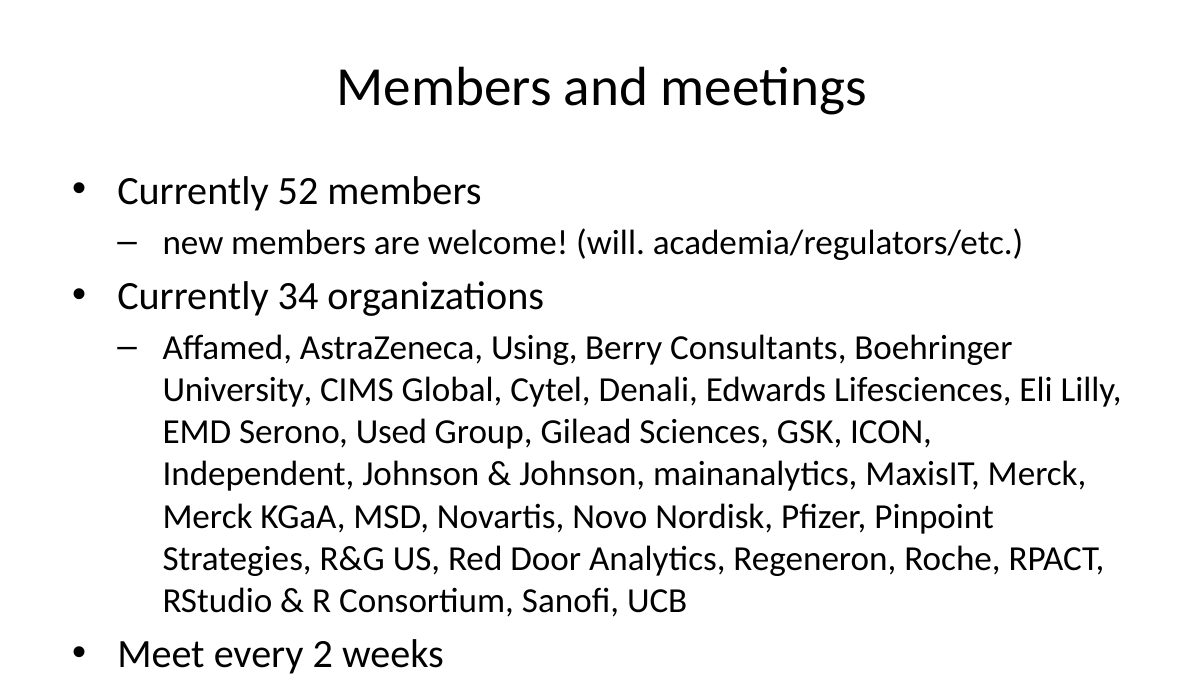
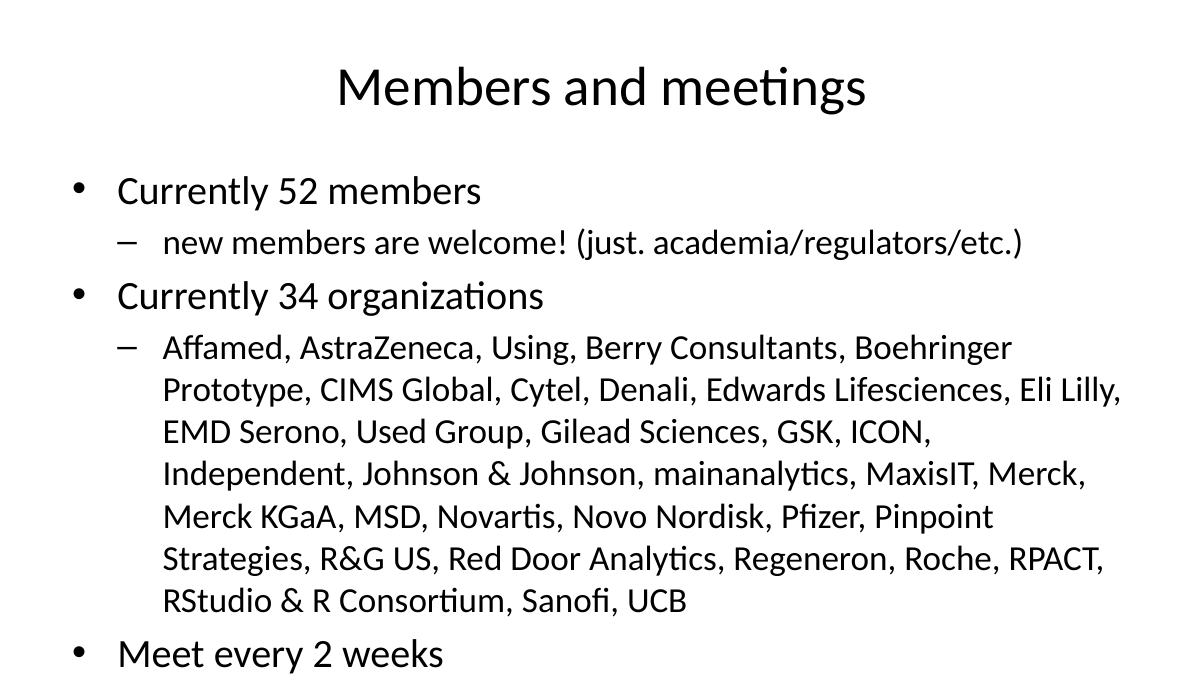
will: will -> just
University: University -> Prototype
